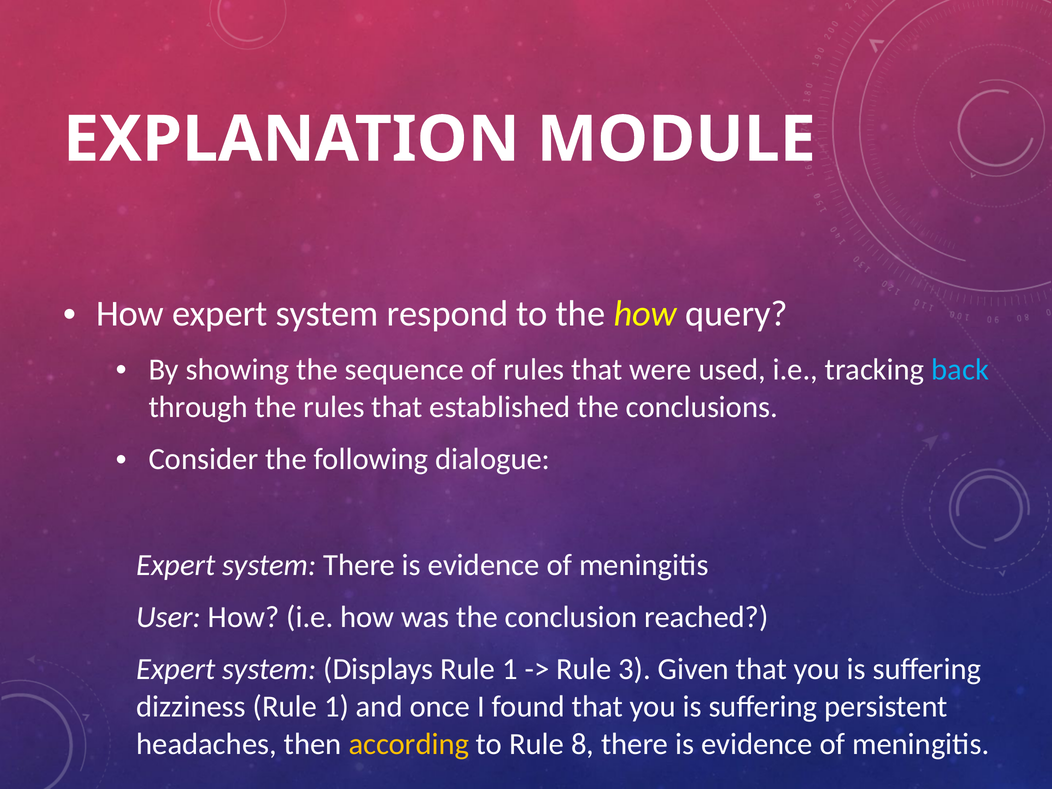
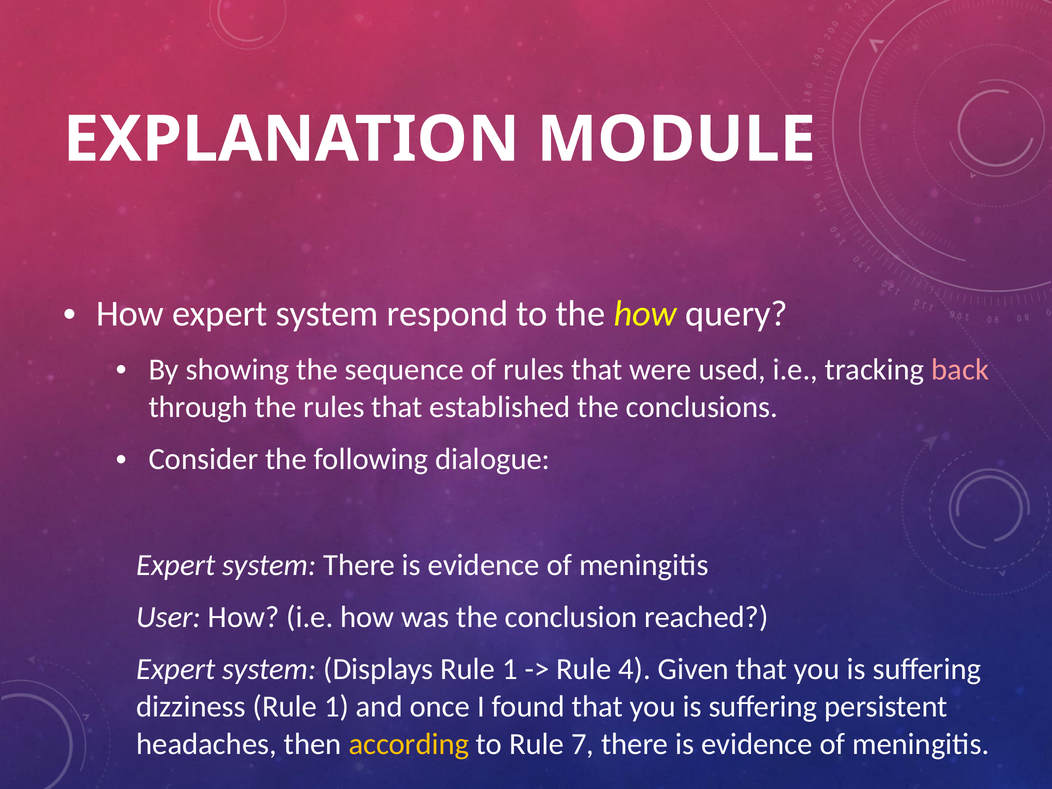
back colour: light blue -> pink
3: 3 -> 4
8: 8 -> 7
